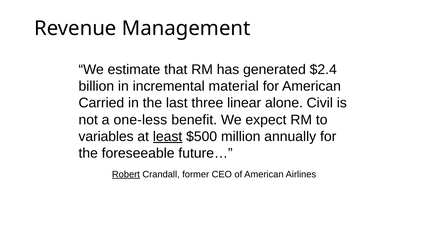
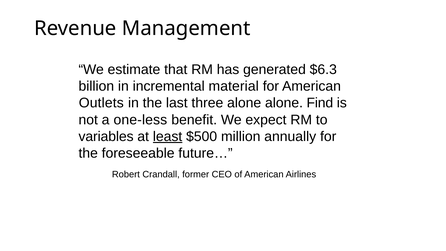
$2.4: $2.4 -> $6.3
Carried: Carried -> Outlets
three linear: linear -> alone
Civil: Civil -> Find
Robert underline: present -> none
